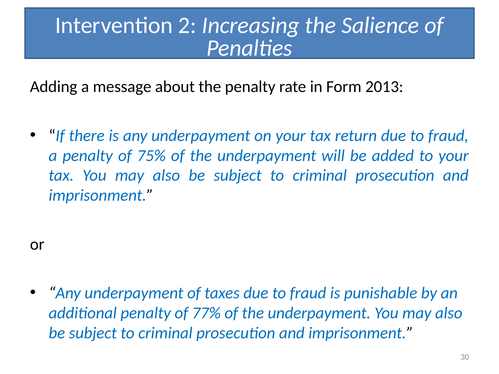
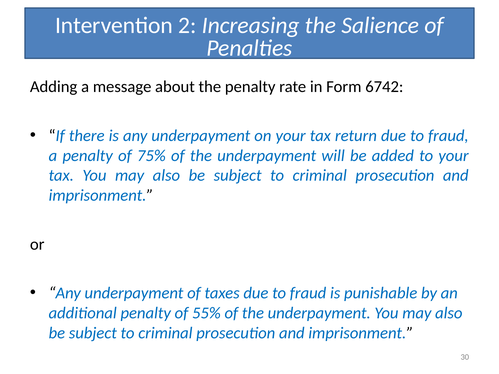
2013: 2013 -> 6742
77%: 77% -> 55%
